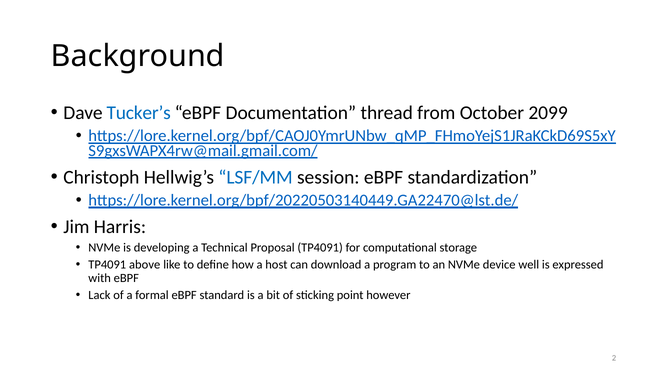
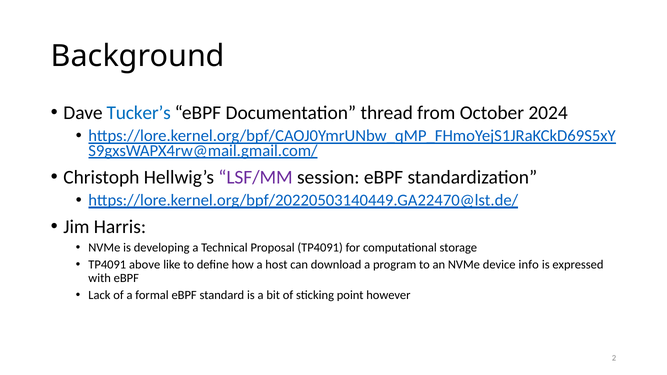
2099: 2099 -> 2024
LSF/MM colour: blue -> purple
well: well -> info
